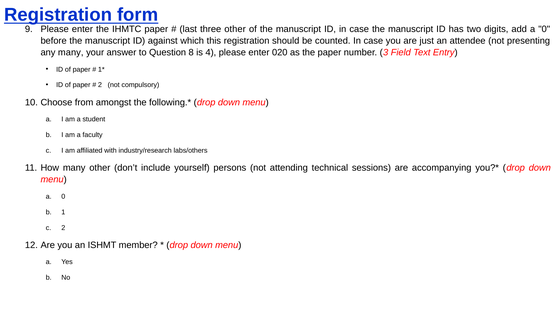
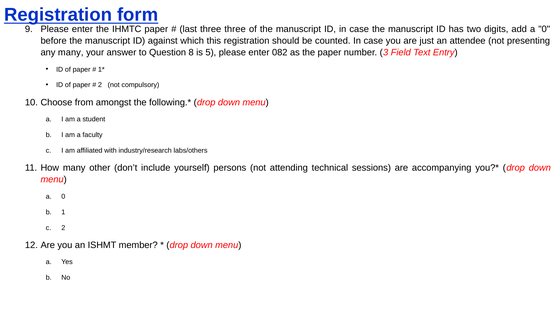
three other: other -> three
4: 4 -> 5
020: 020 -> 082
